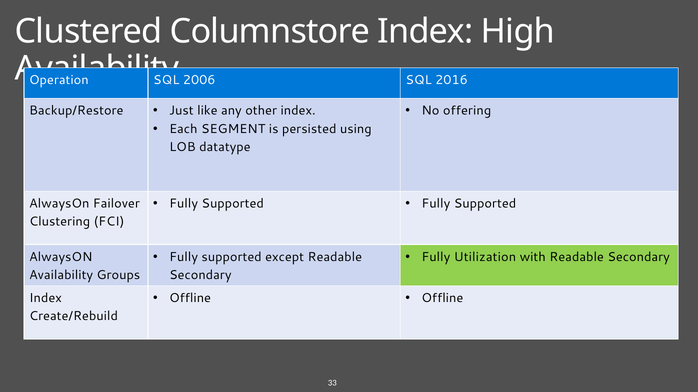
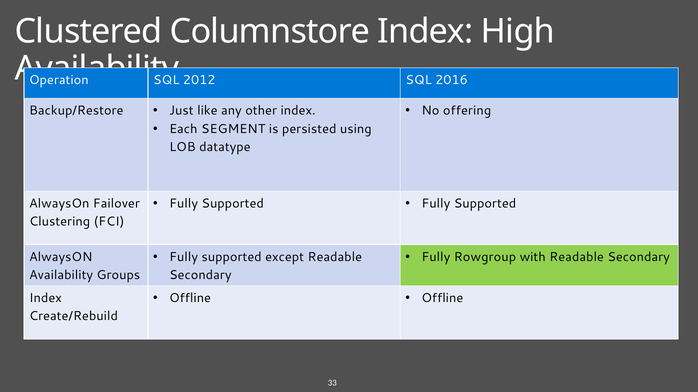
2006: 2006 -> 2012
Utilization: Utilization -> Rowgroup
